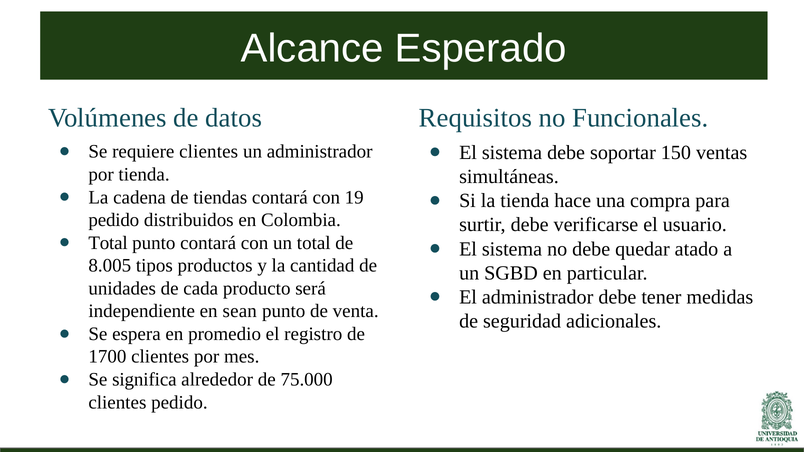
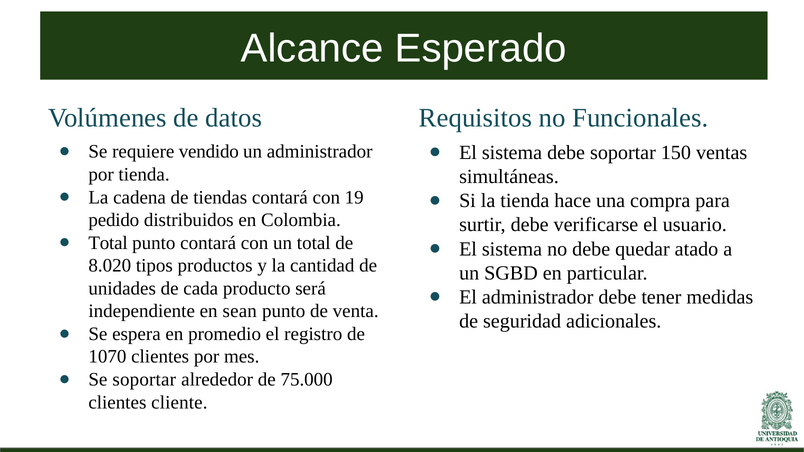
requiere clientes: clientes -> vendido
8.005: 8.005 -> 8.020
1700: 1700 -> 1070
Se significa: significa -> soportar
clientes pedido: pedido -> cliente
